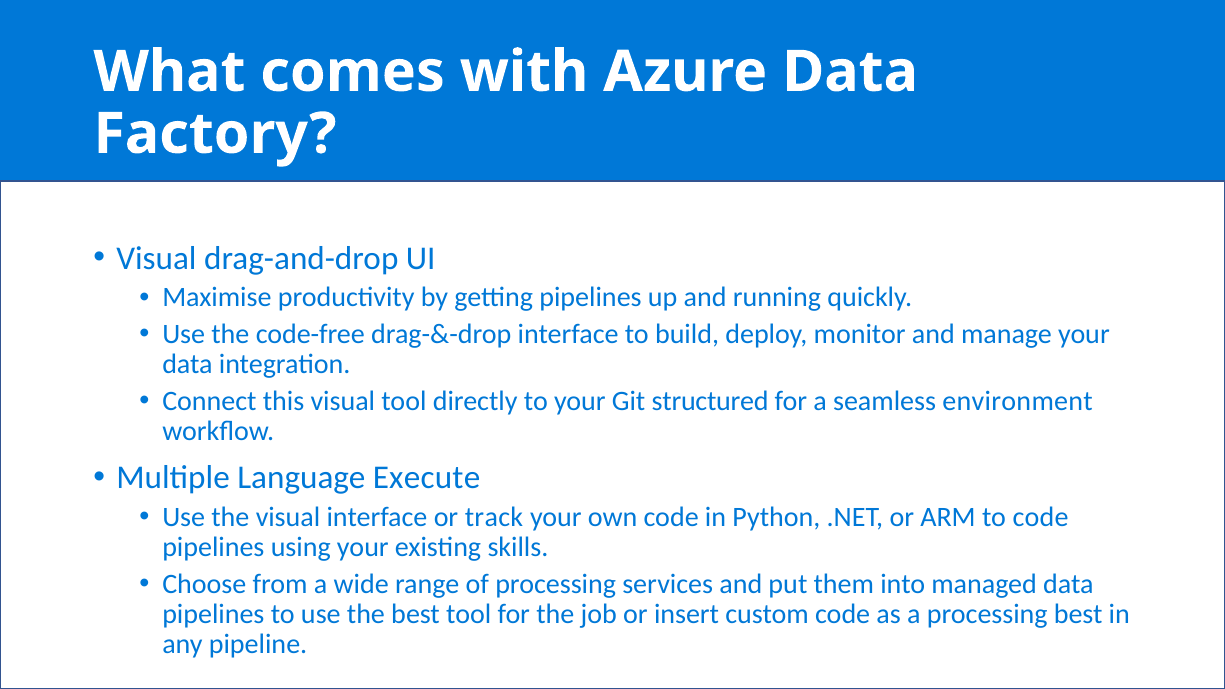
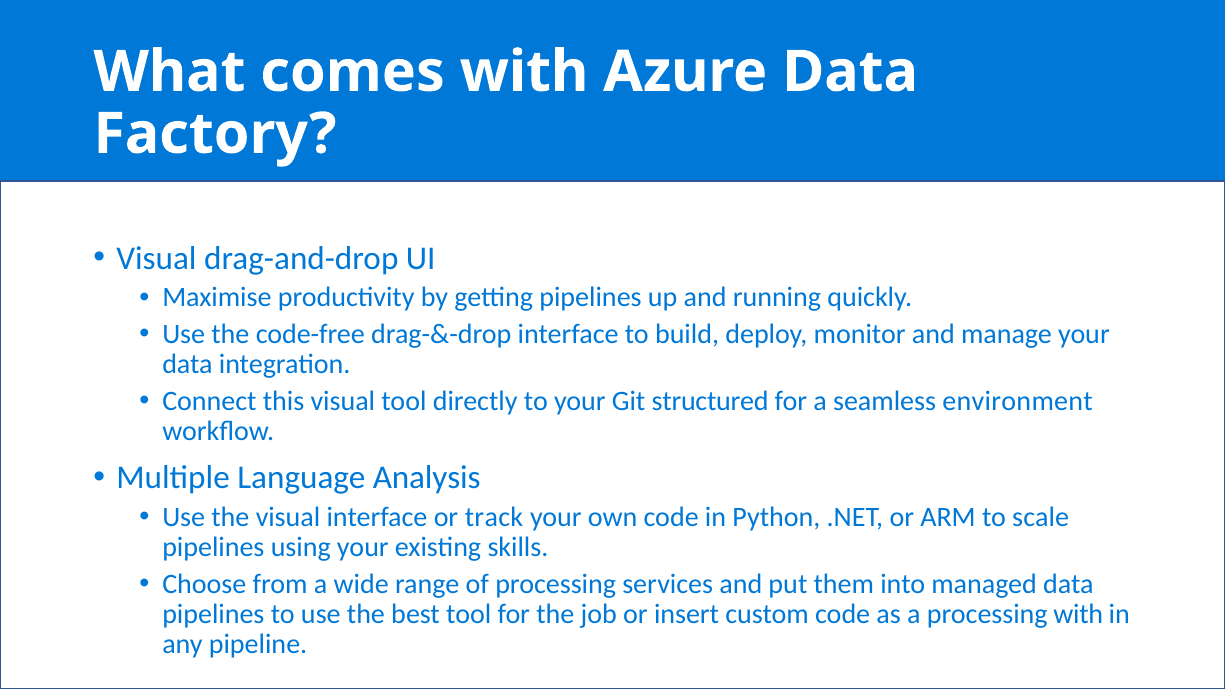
Execute: Execute -> Analysis
to code: code -> scale
processing best: best -> with
